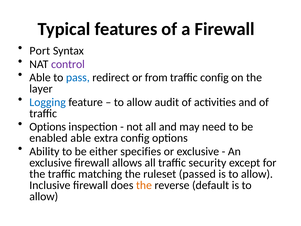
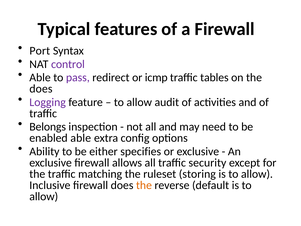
pass colour: blue -> purple
from: from -> icmp
traffic config: config -> tables
layer at (41, 89): layer -> does
Logging colour: blue -> purple
Options at (48, 127): Options -> Belongs
passed: passed -> storing
